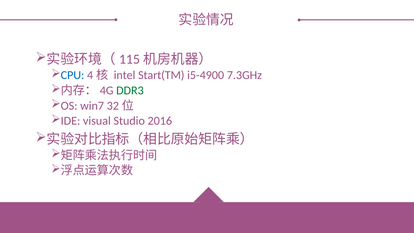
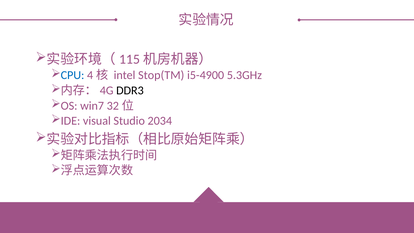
Start(TM: Start(TM -> Stop(TM
7.3GHz: 7.3GHz -> 5.3GHz
DDR3 colour: green -> black
2016: 2016 -> 2034
